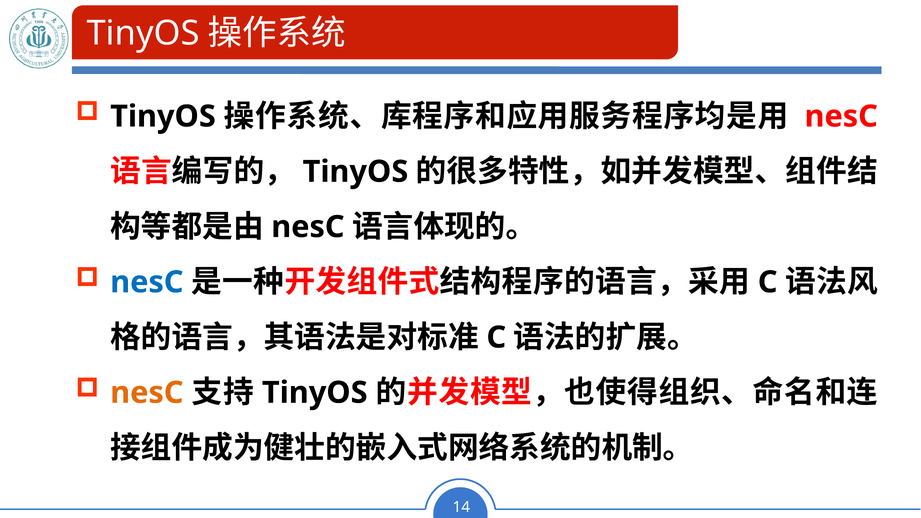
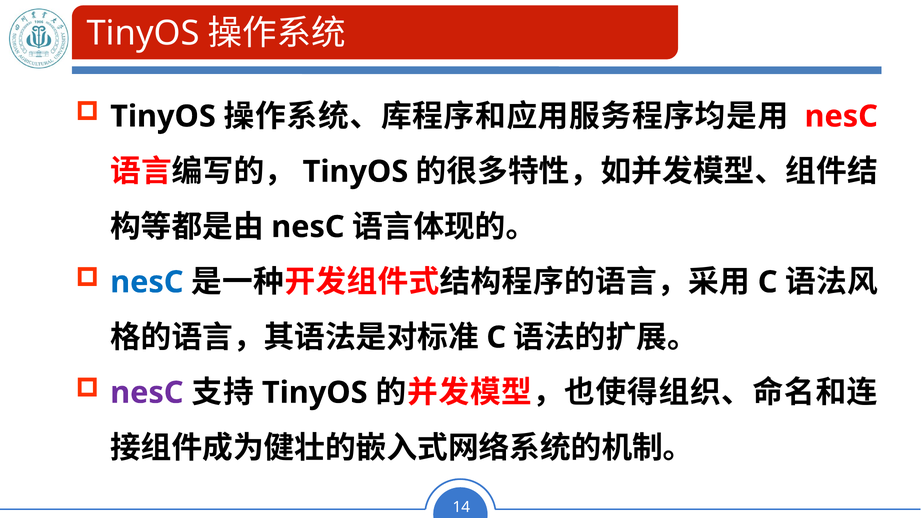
nesC at (147, 393) colour: orange -> purple
